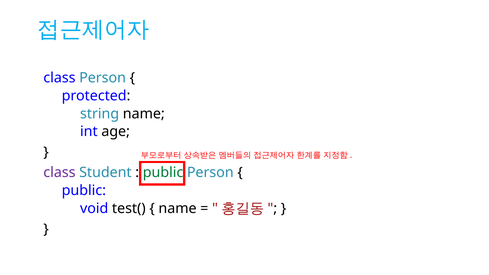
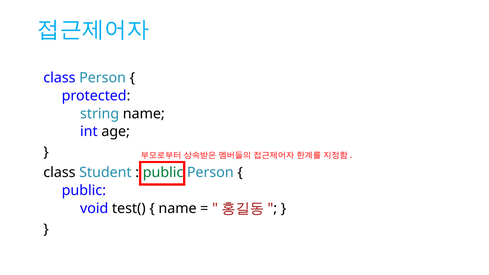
class at (59, 173) colour: purple -> black
